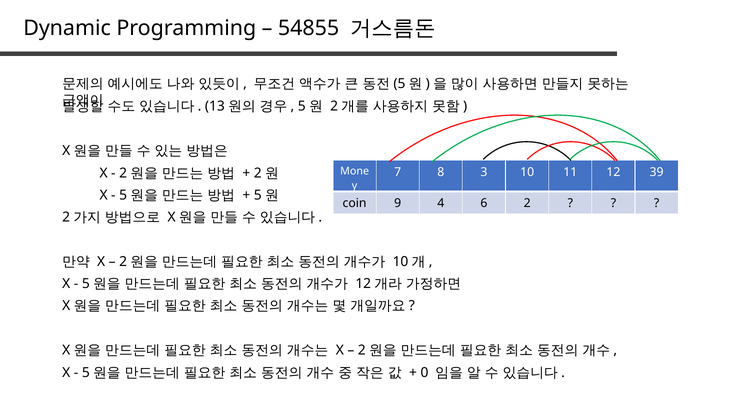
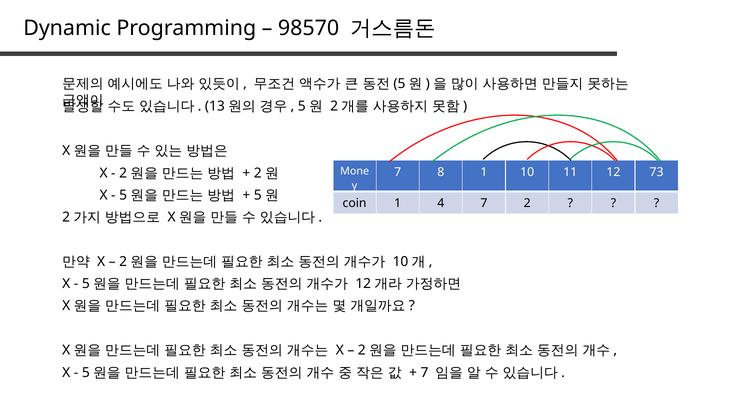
54855: 54855 -> 98570
8 3: 3 -> 1
39: 39 -> 73
coin 9: 9 -> 1
4 6: 6 -> 7
0 at (424, 372): 0 -> 7
